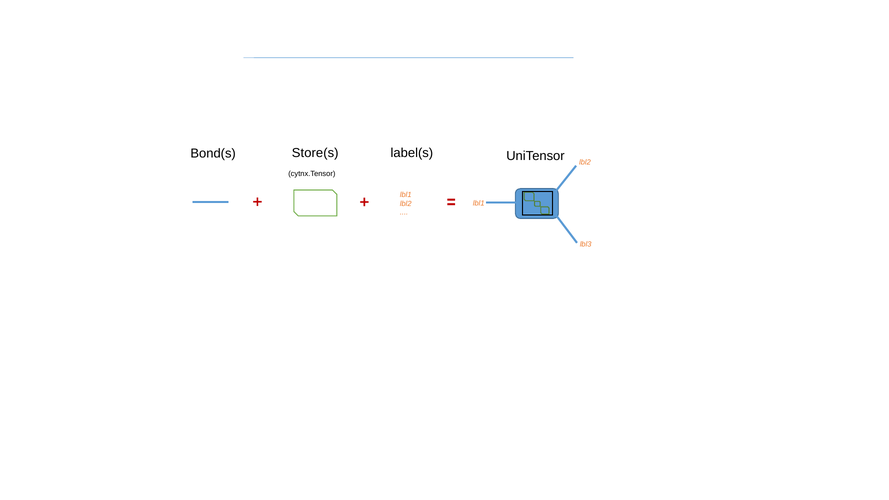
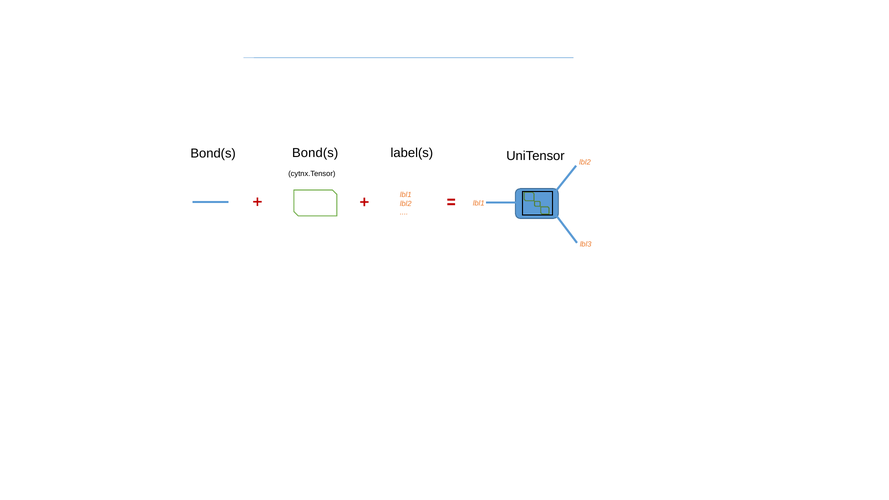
Bond(s Store(s: Store(s -> Bond(s
